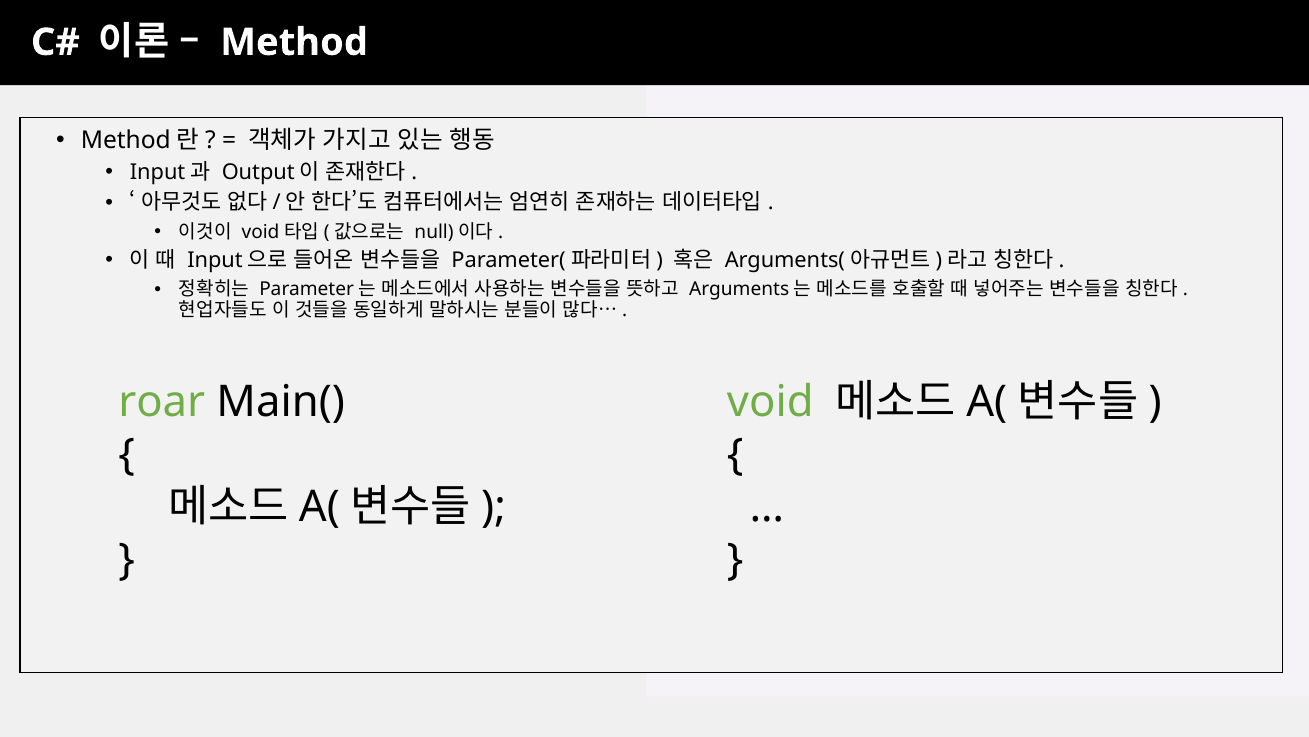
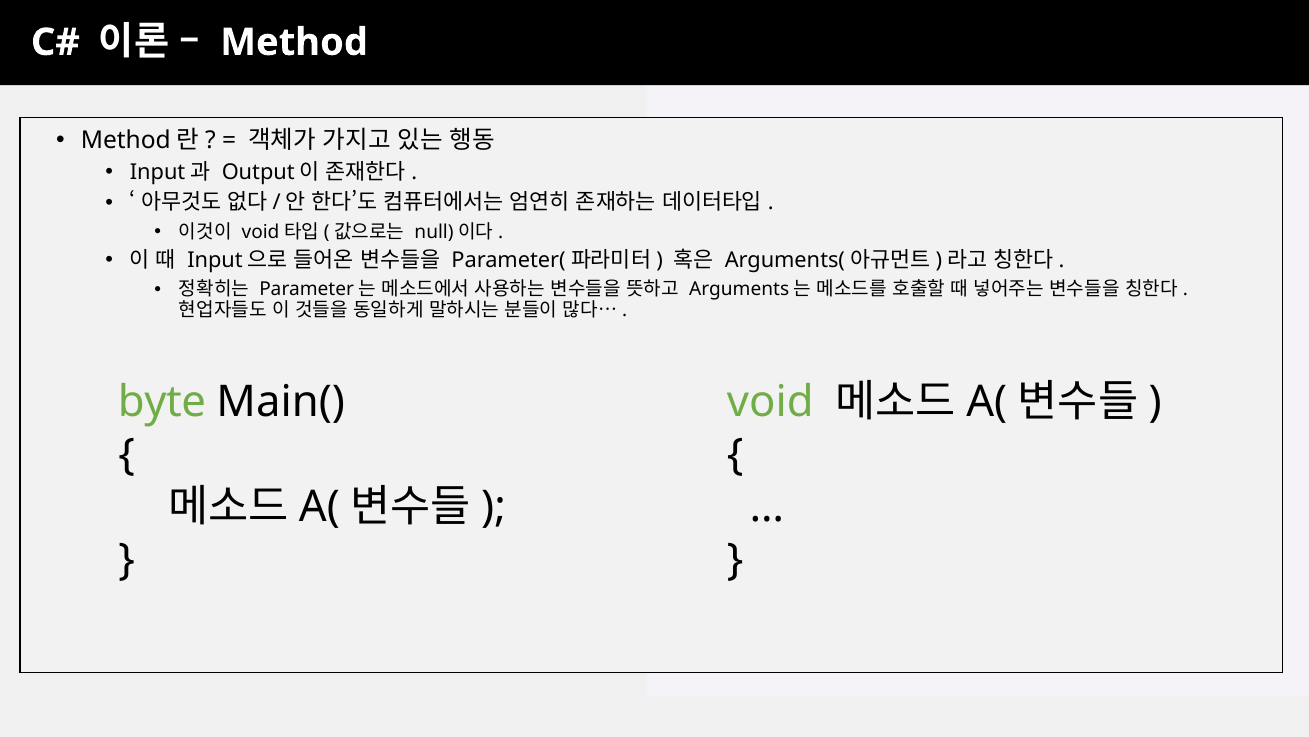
roar: roar -> byte
